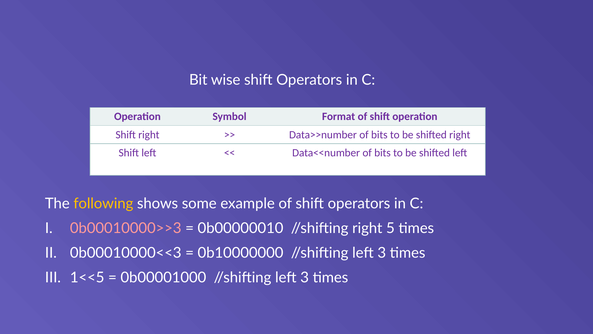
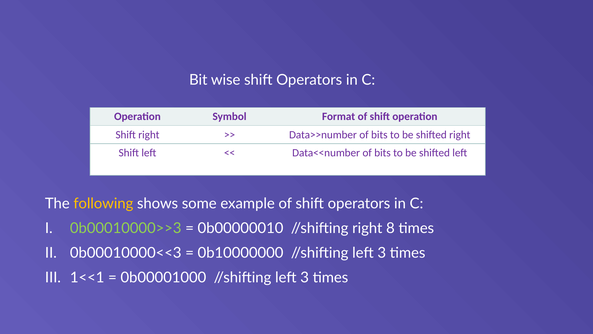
0b00010000>>3 colour: pink -> light green
5: 5 -> 8
1<<5: 1<<5 -> 1<<1
